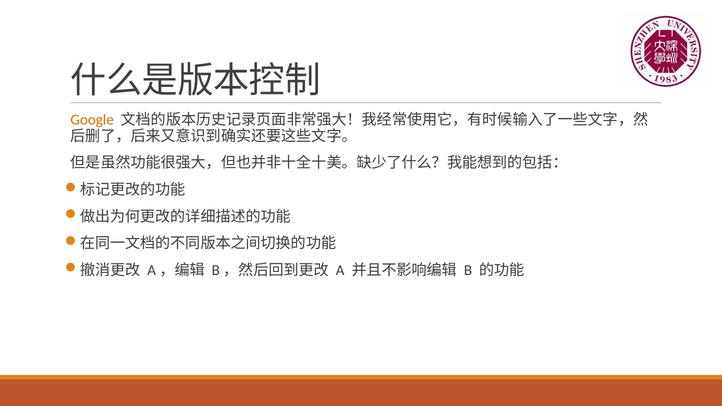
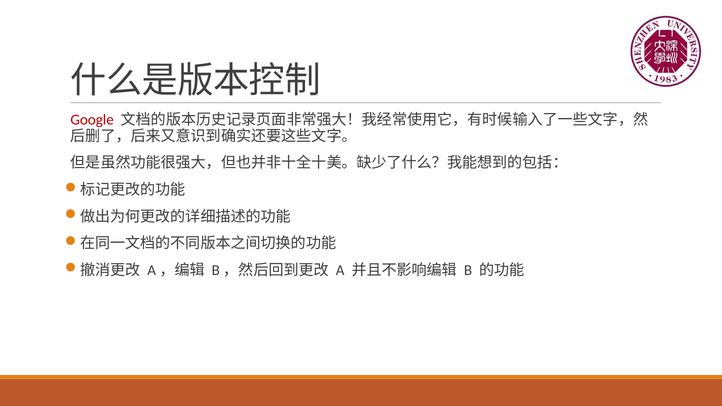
Google colour: orange -> red
